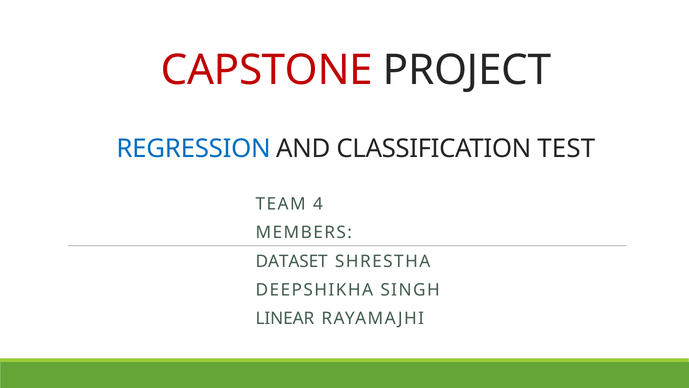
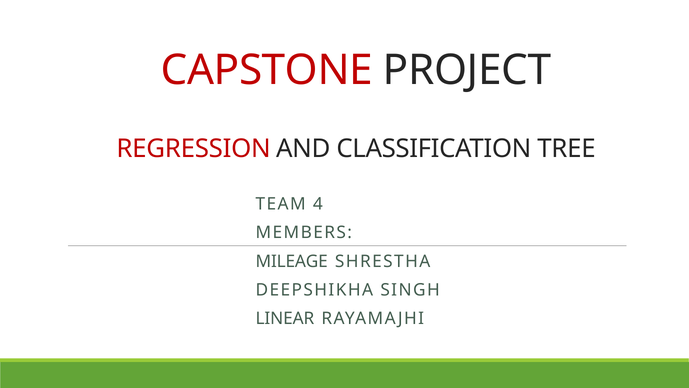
REGRESSION colour: blue -> red
TEST: TEST -> TREE
DATASET: DATASET -> MILEAGE
